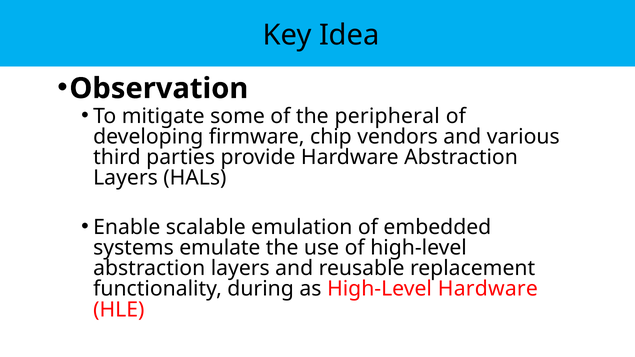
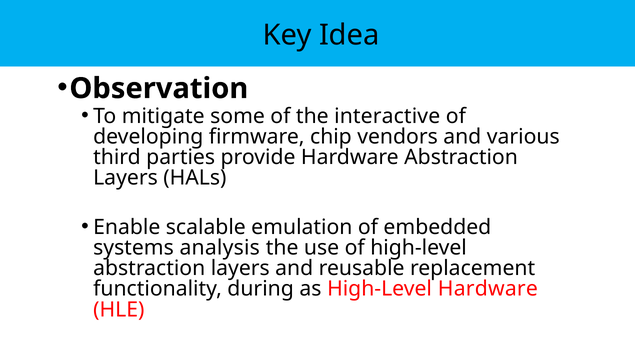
peripheral: peripheral -> interactive
emulate: emulate -> analysis
